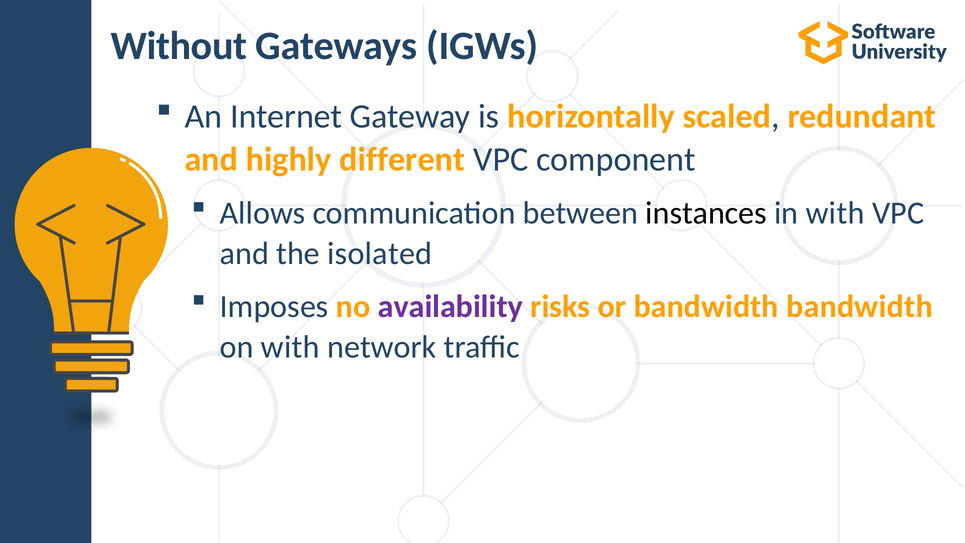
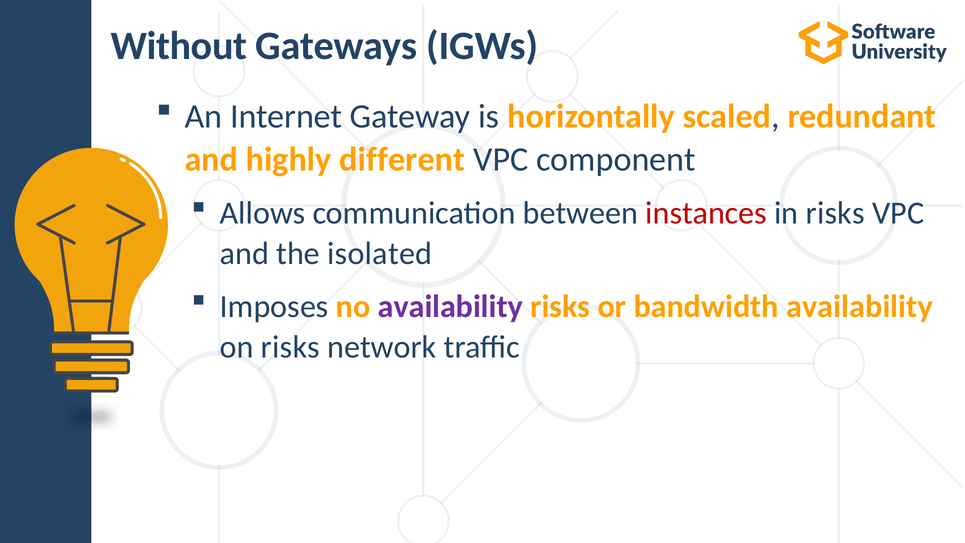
instances colour: black -> red
in with: with -> risks
bandwidth bandwidth: bandwidth -> availability
on with: with -> risks
